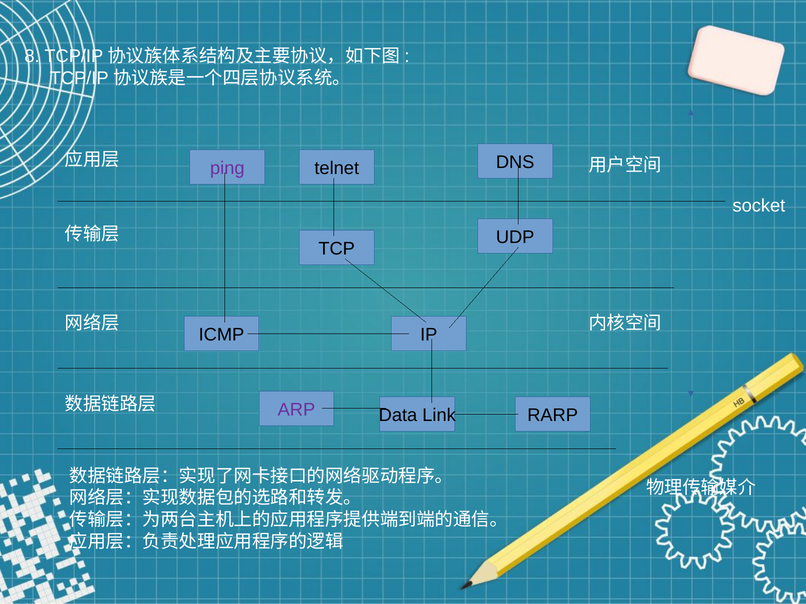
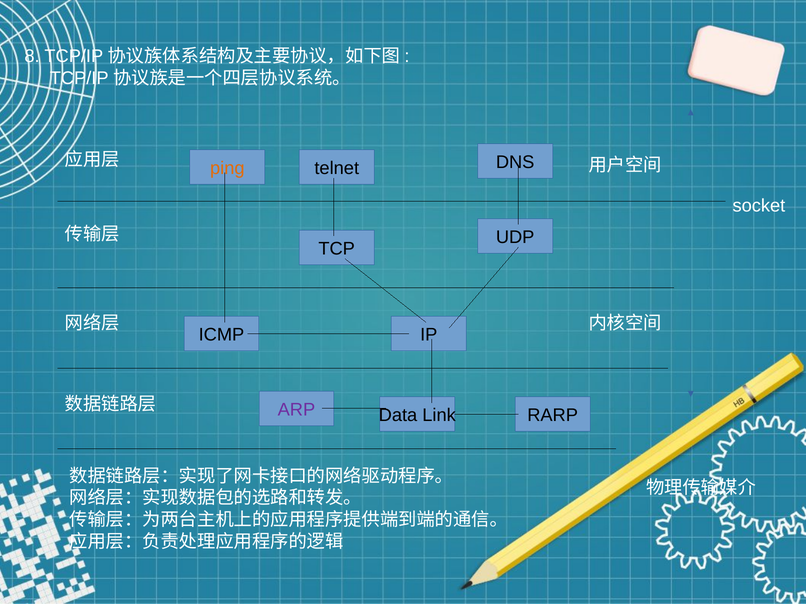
ping colour: purple -> orange
